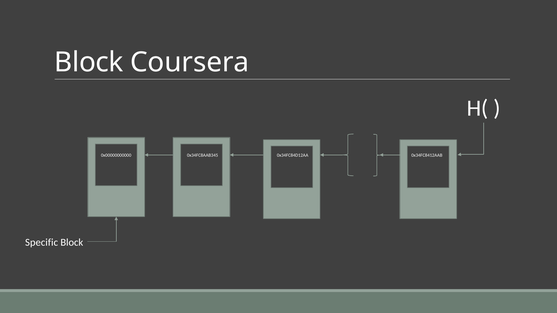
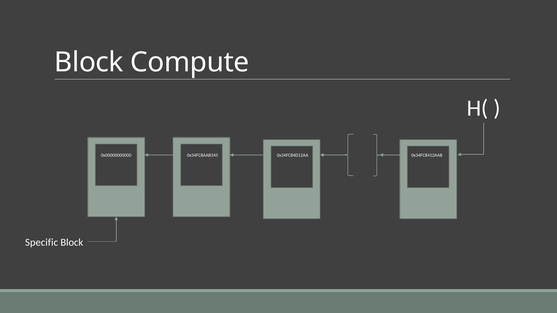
Coursera: Coursera -> Compute
